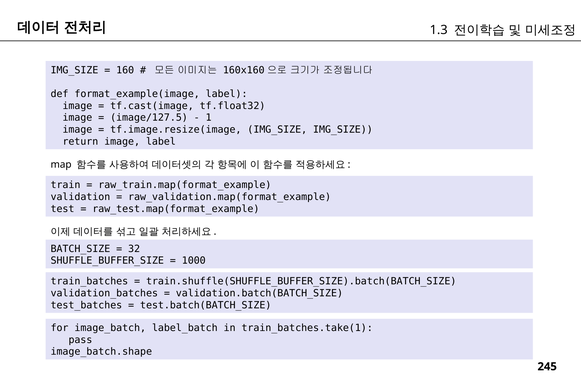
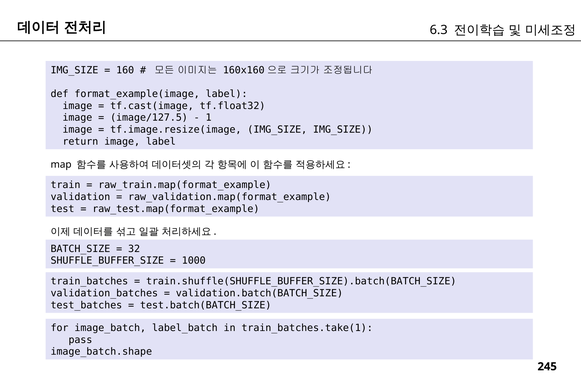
1.3: 1.3 -> 6.3
